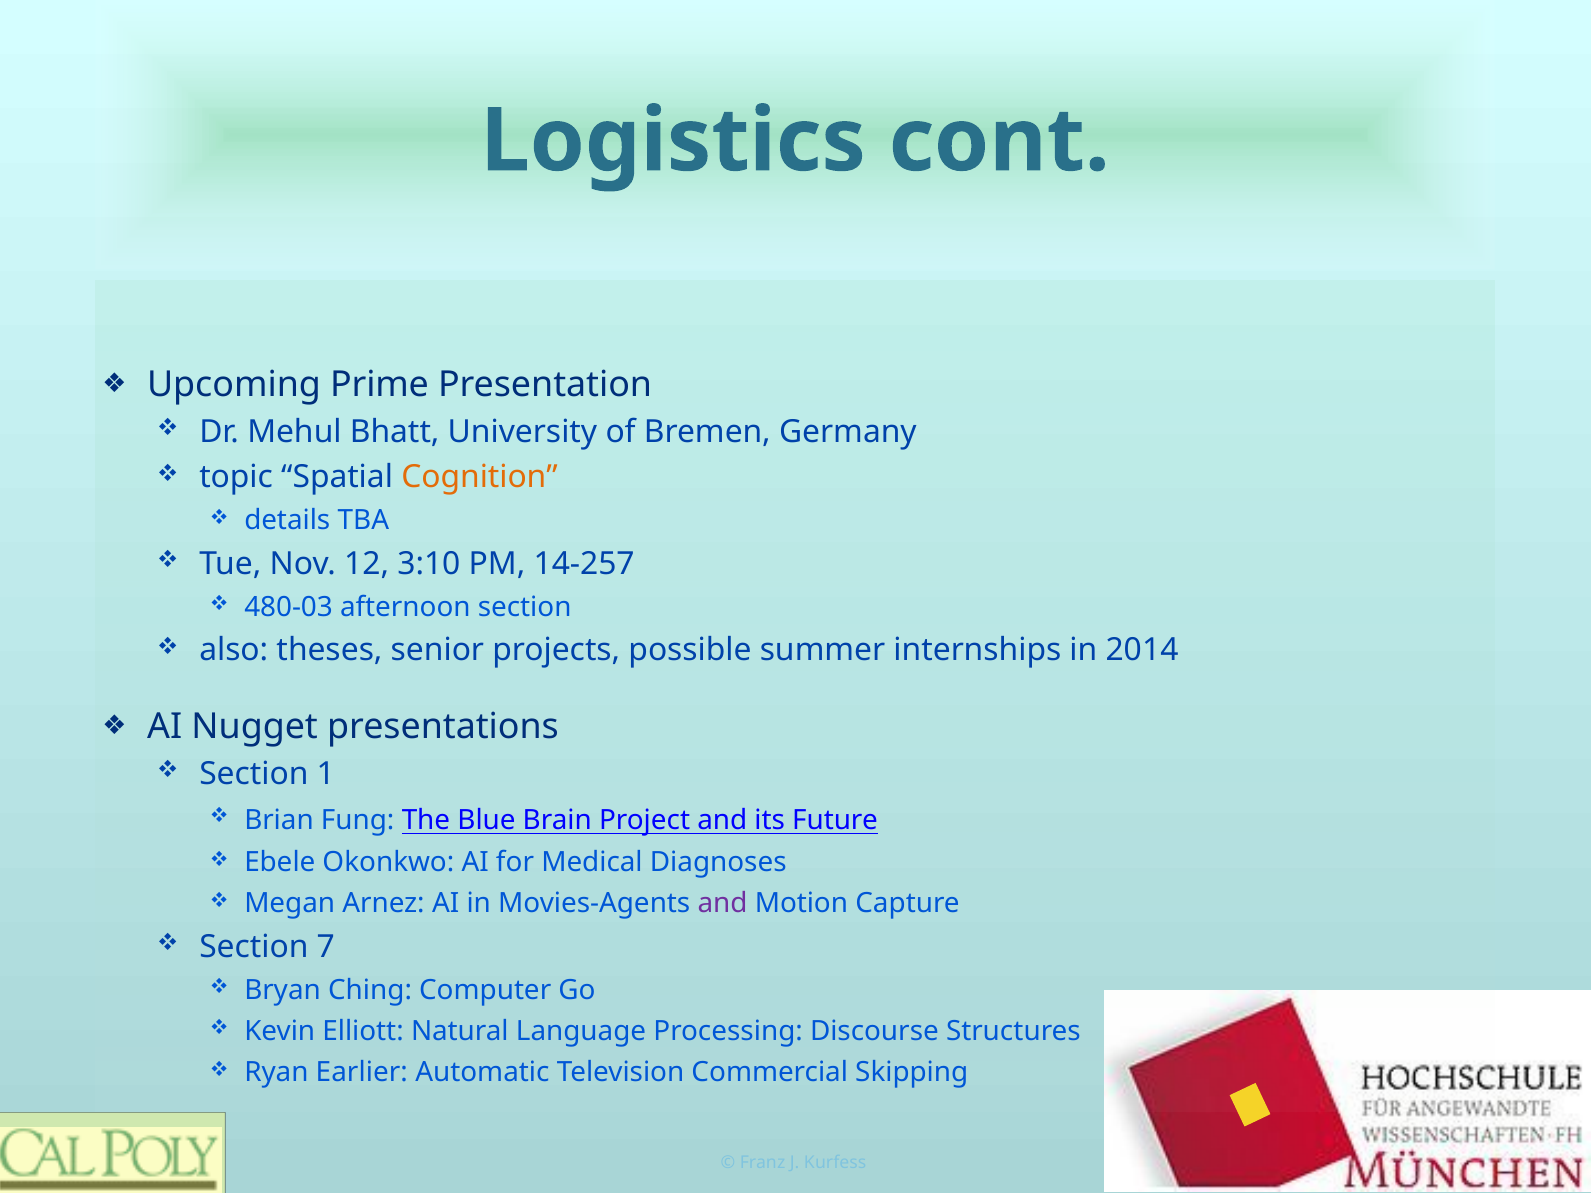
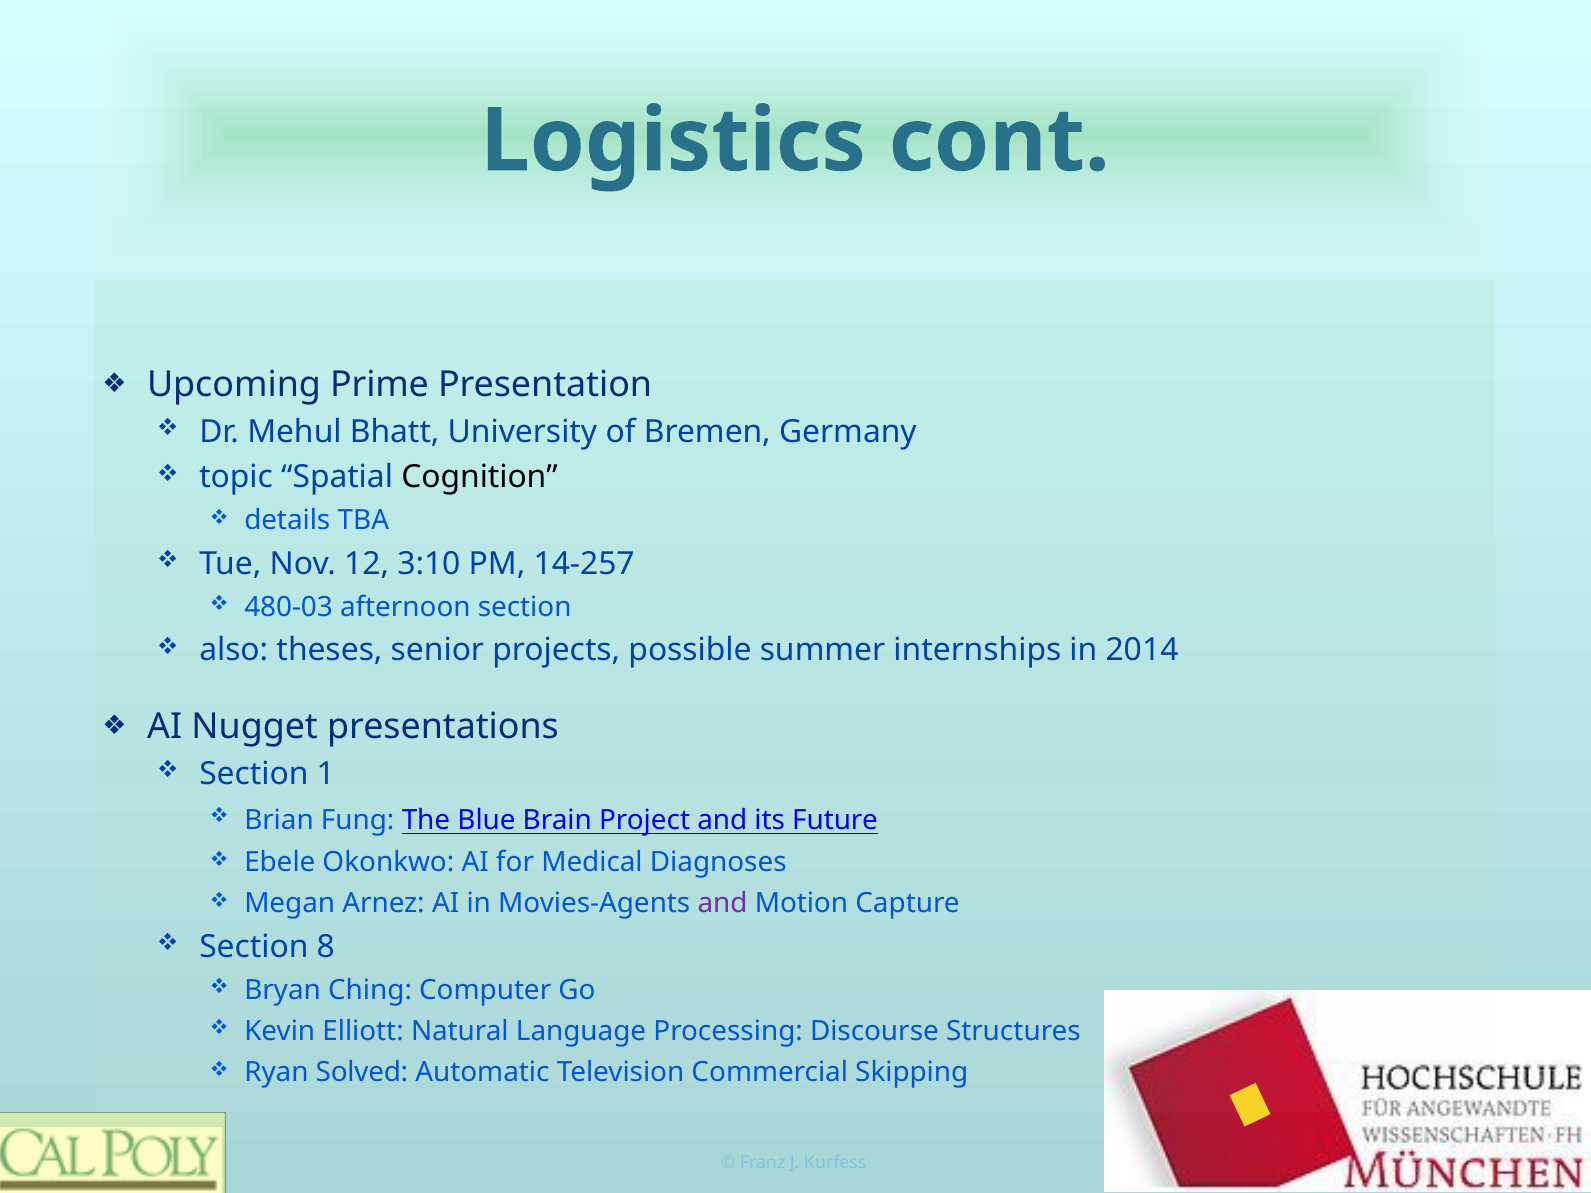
Cognition colour: orange -> black
7: 7 -> 8
Earlier: Earlier -> Solved
